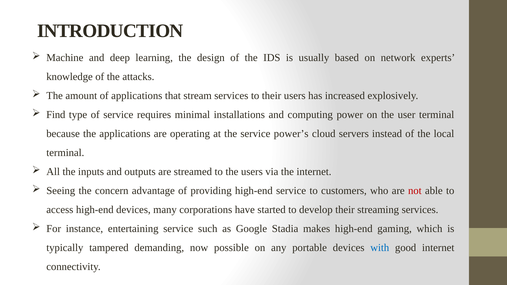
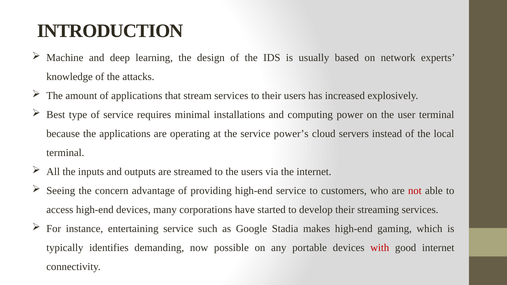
Find: Find -> Best
tampered: tampered -> identifies
with colour: blue -> red
